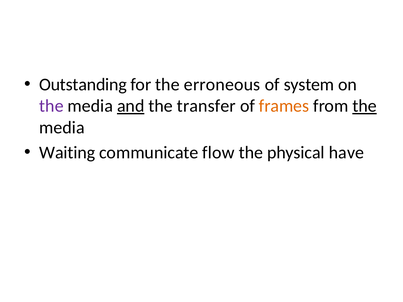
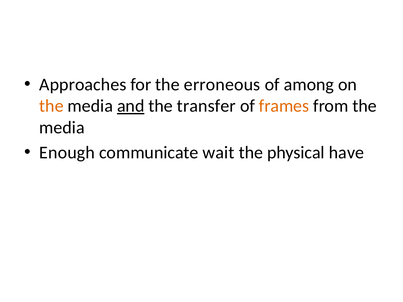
Outstanding: Outstanding -> Approaches
system: system -> among
the at (51, 106) colour: purple -> orange
the at (365, 106) underline: present -> none
Waiting: Waiting -> Enough
flow: flow -> wait
